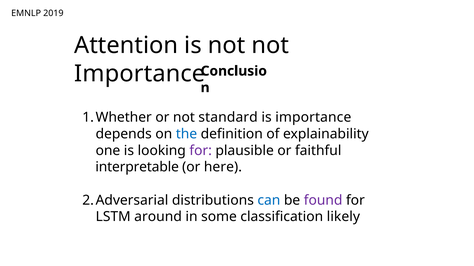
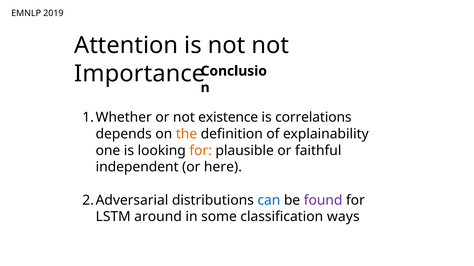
standard: standard -> existence
is importance: importance -> correlations
the colour: blue -> orange
for at (201, 151) colour: purple -> orange
interpretable: interpretable -> independent
likely: likely -> ways
